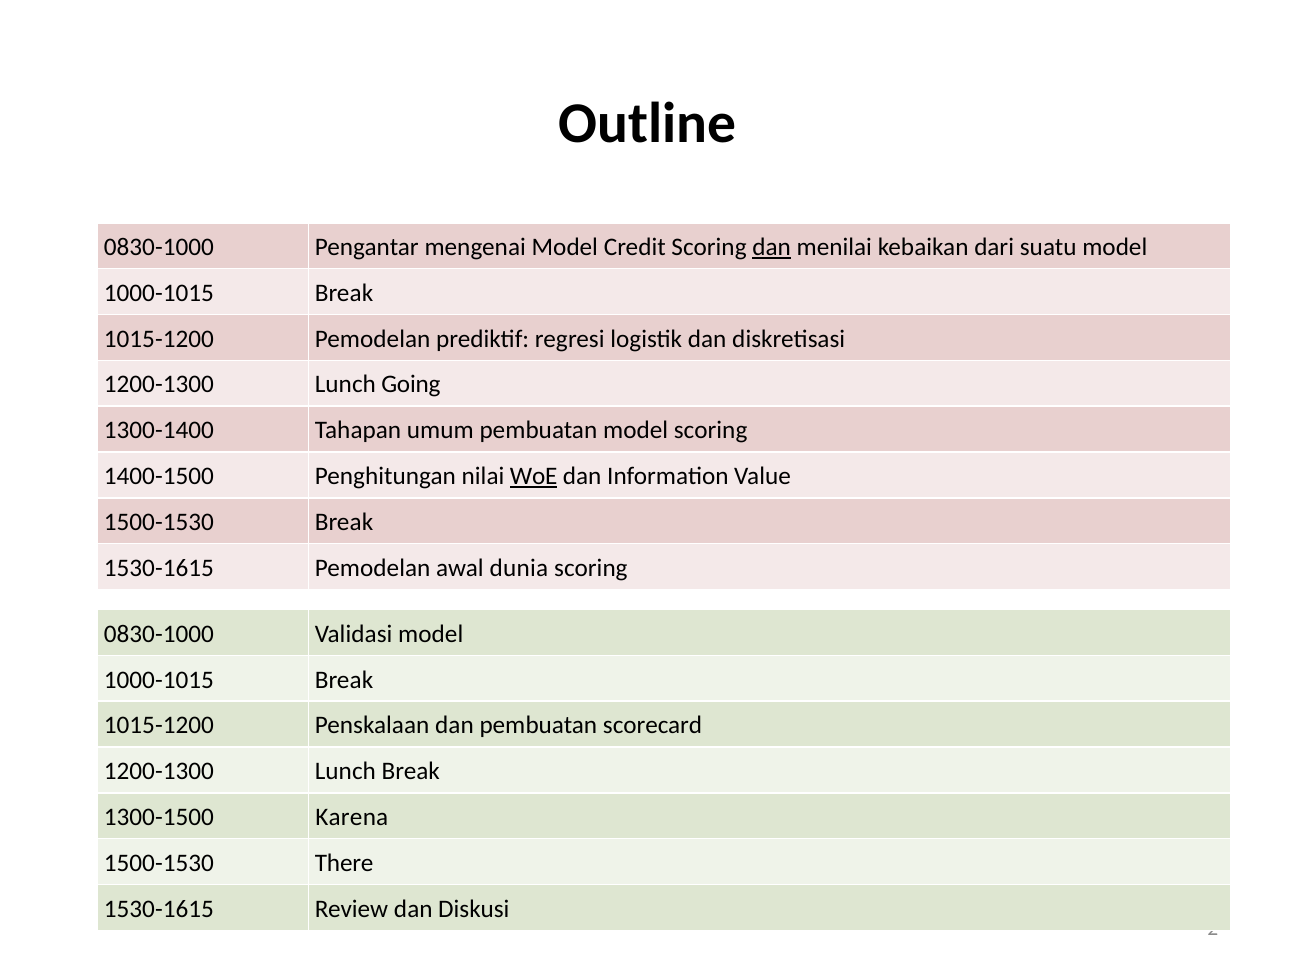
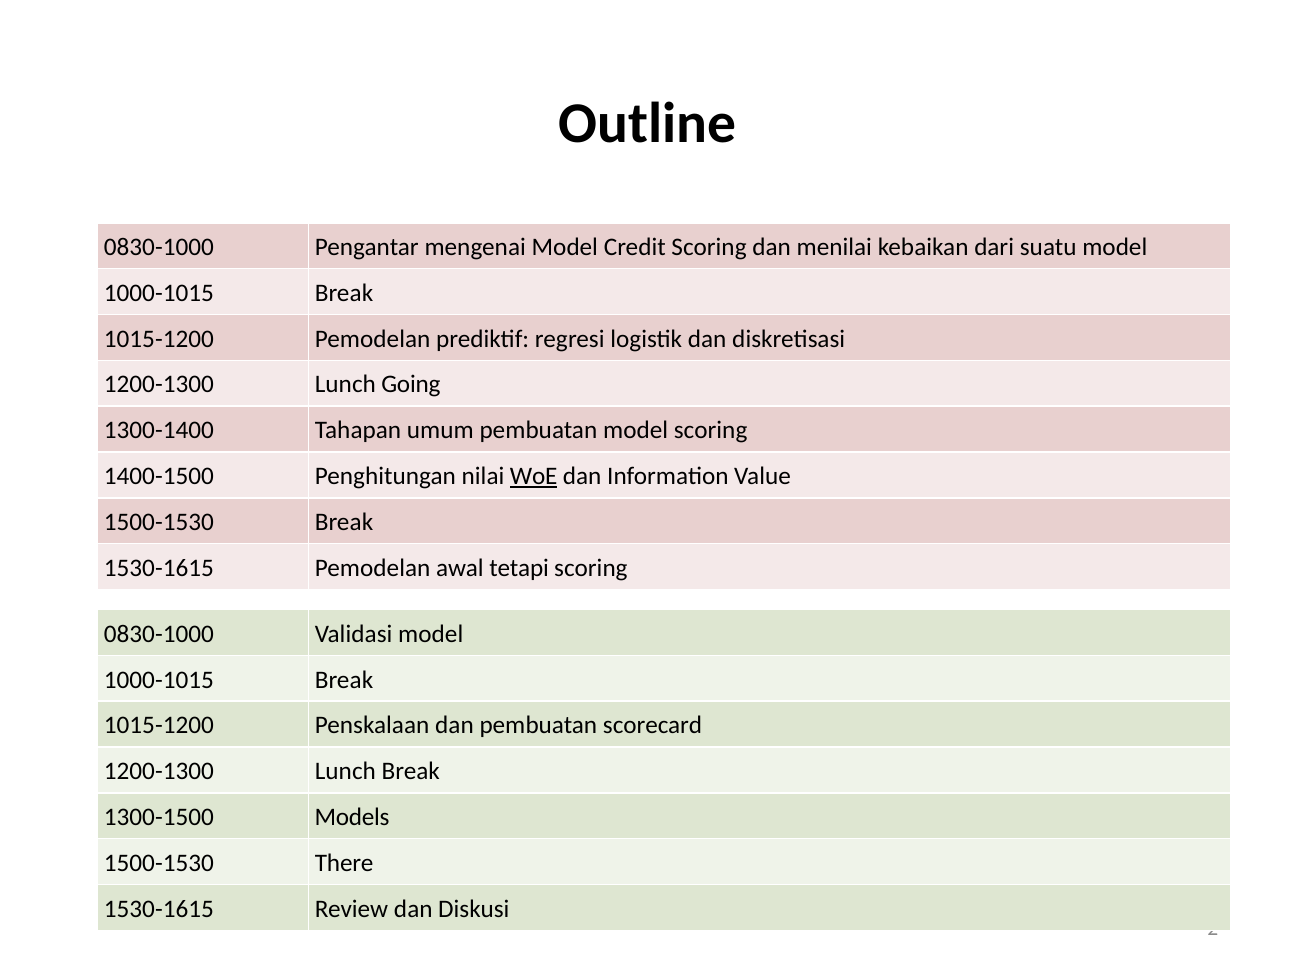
dan at (772, 247) underline: present -> none
dunia: dunia -> tetapi
Karena: Karena -> Models
